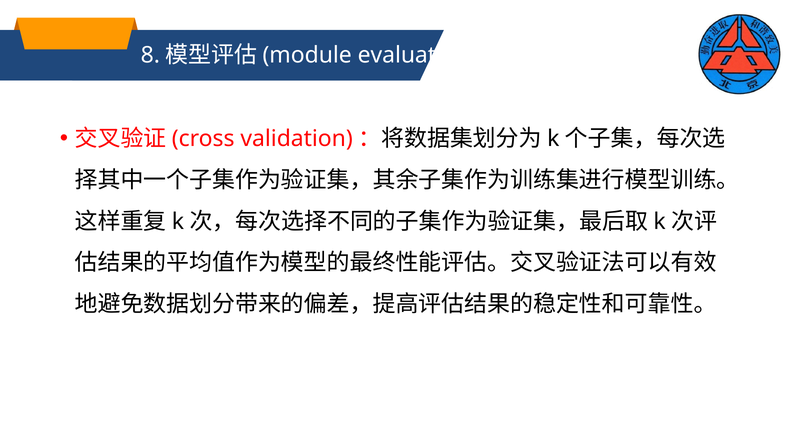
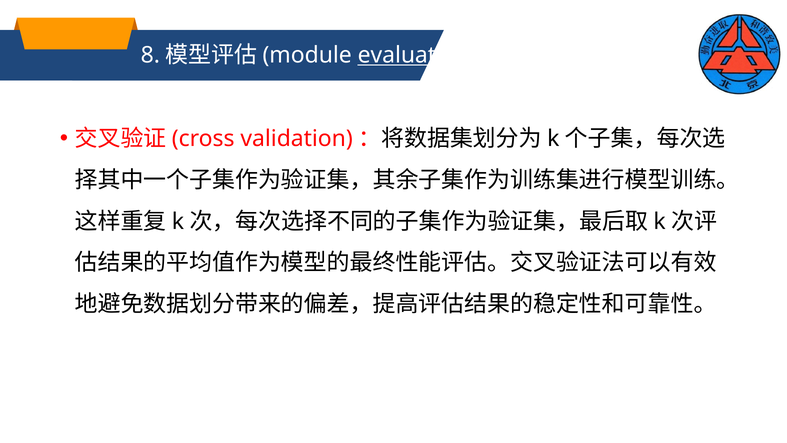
evaluation underline: none -> present
